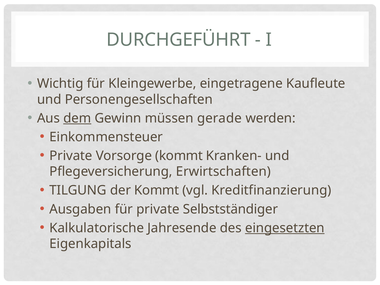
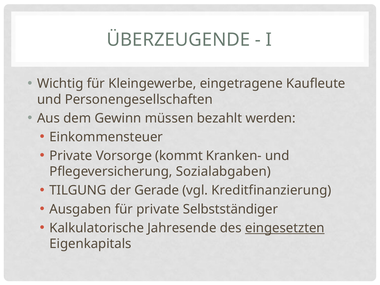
DURCHGEFÜHRT: DURCHGEFÜHRT -> ÜBERZEUGENDE
dem underline: present -> none
gerade: gerade -> bezahlt
Erwirtschaften: Erwirtschaften -> Sozialabgaben
der Kommt: Kommt -> Gerade
